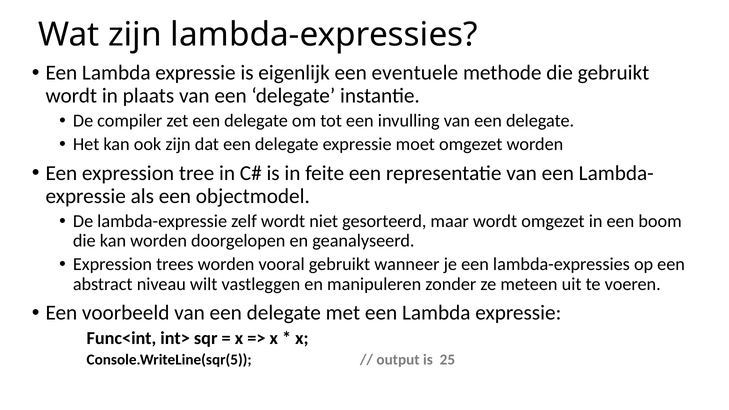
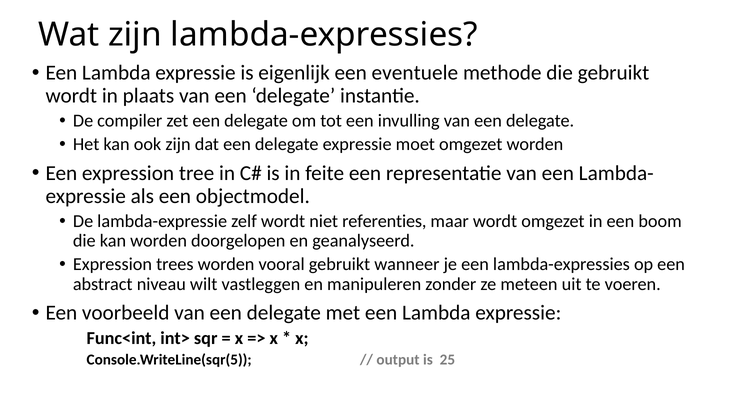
gesorteerd: gesorteerd -> referenties
